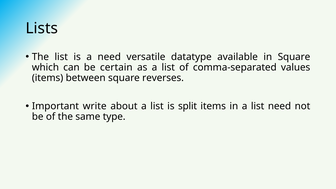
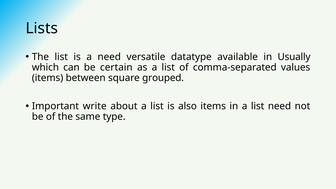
in Square: Square -> Usually
reverses: reverses -> grouped
split: split -> also
